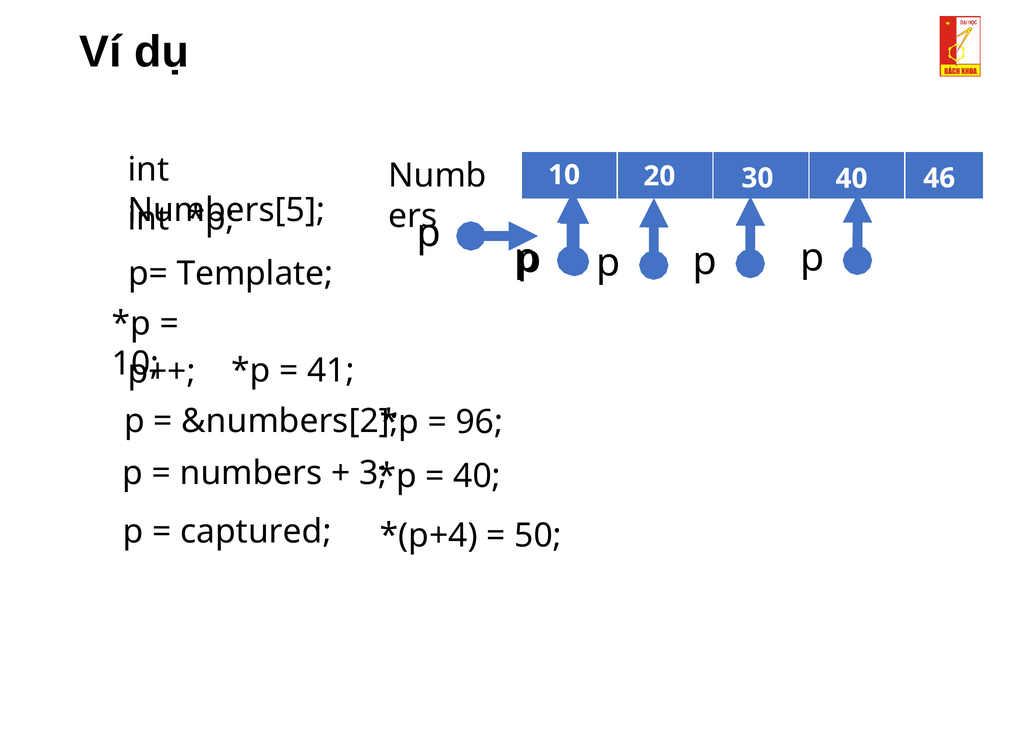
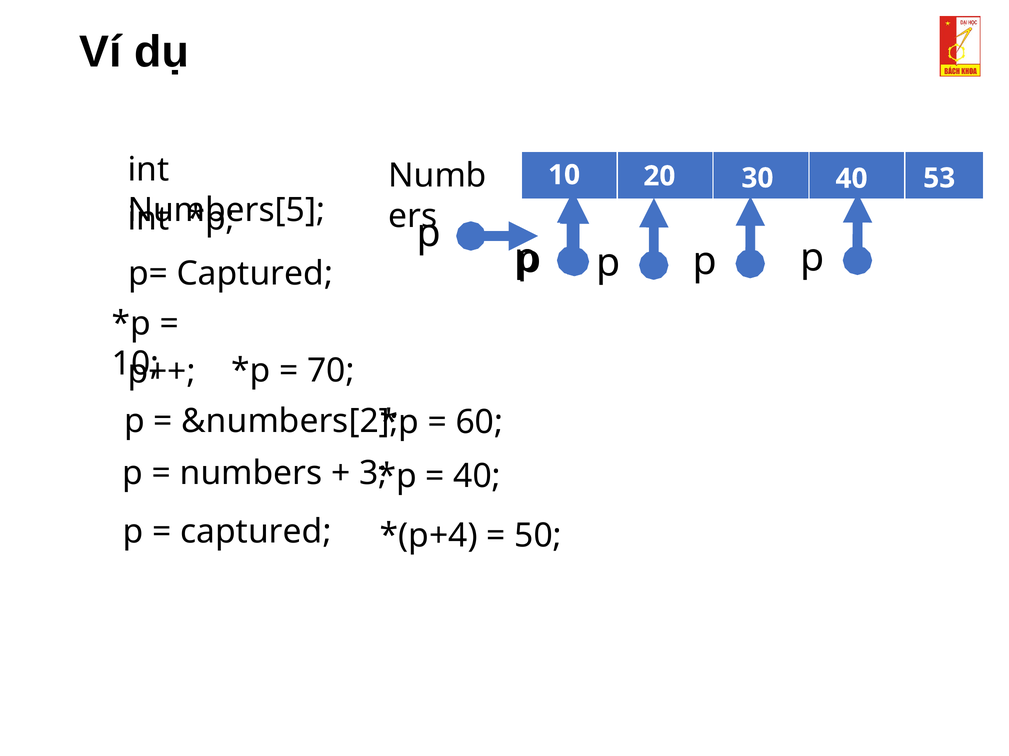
46: 46 -> 53
p= Template: Template -> Captured
41: 41 -> 70
96: 96 -> 60
